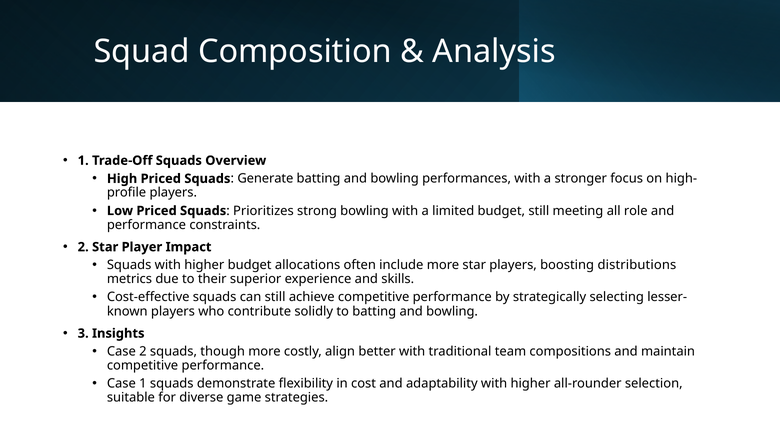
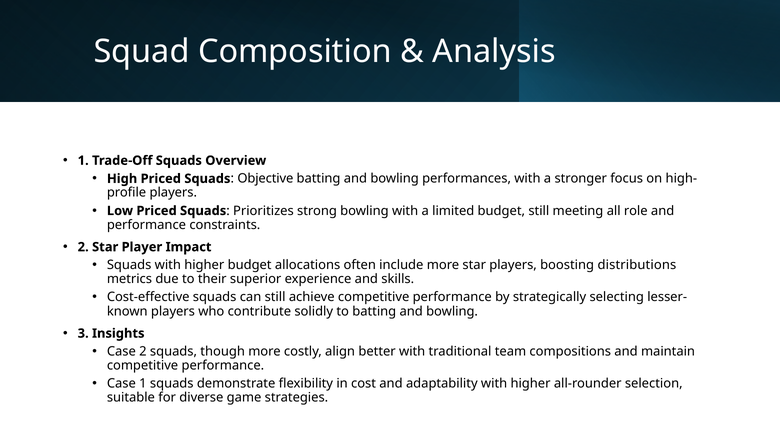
Generate: Generate -> Objective
